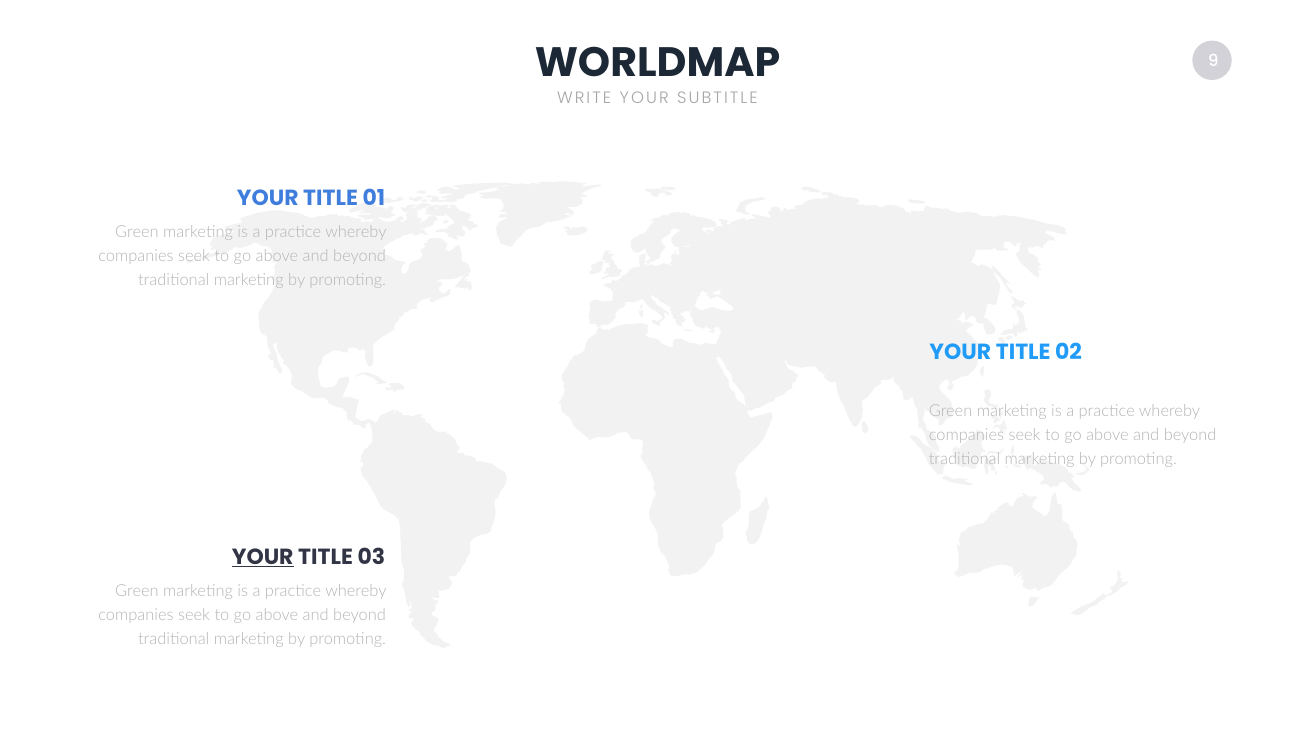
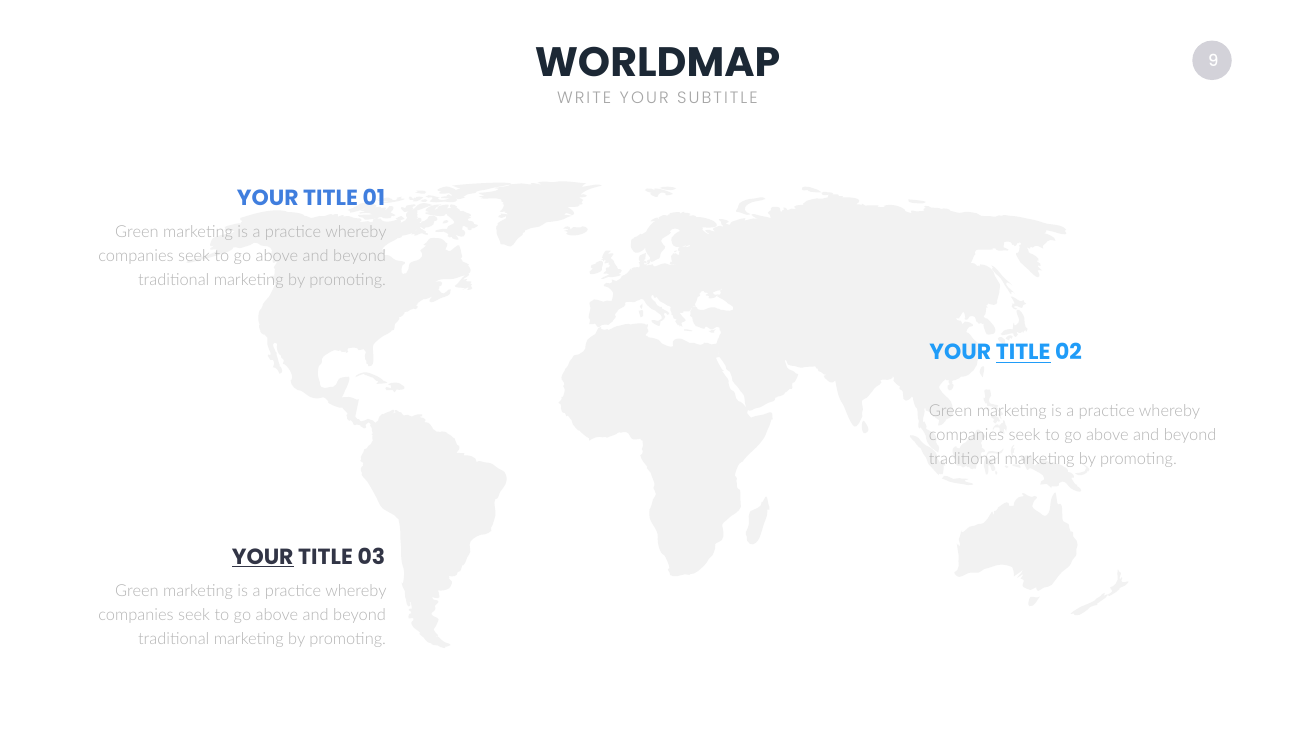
TITLE at (1023, 353) underline: none -> present
